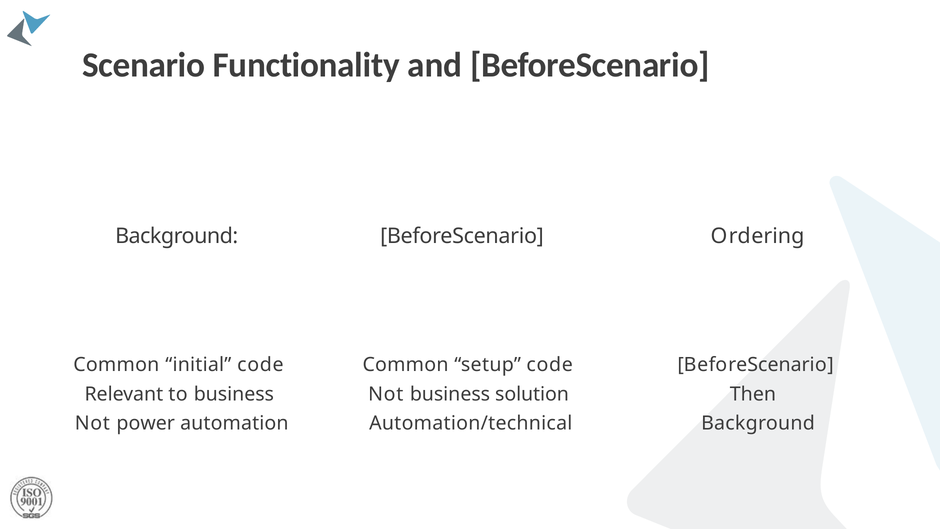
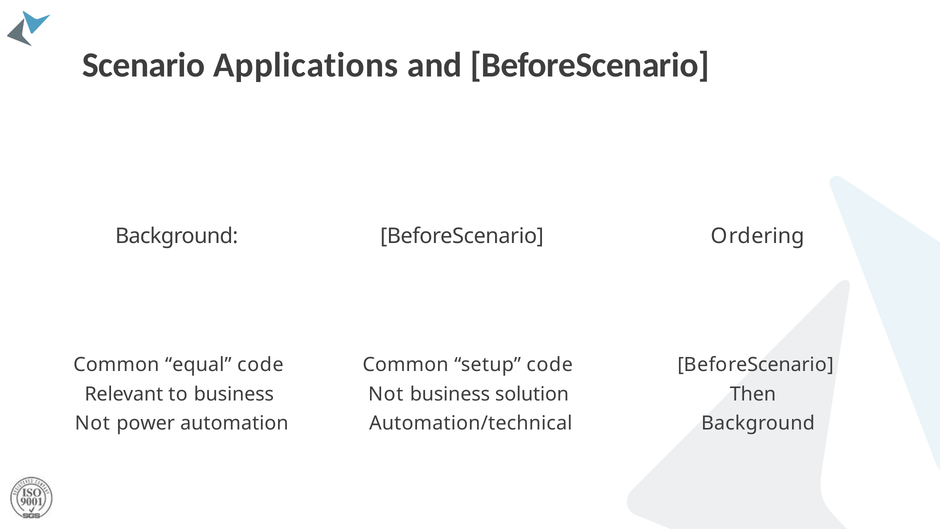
Functionality: Functionality -> Applications
initial: initial -> equal
